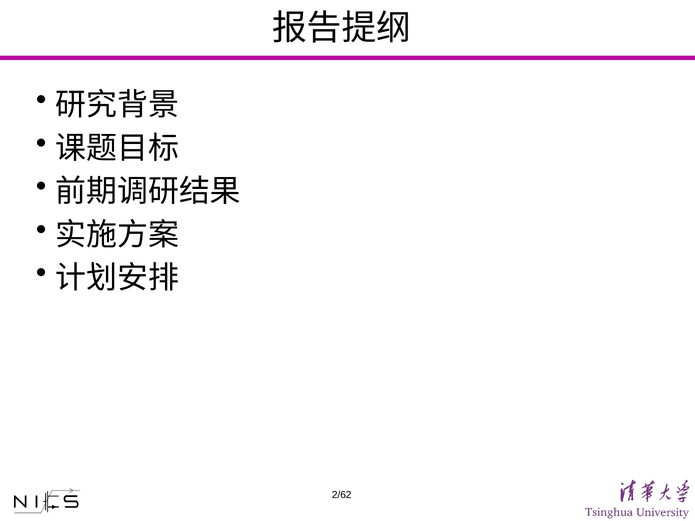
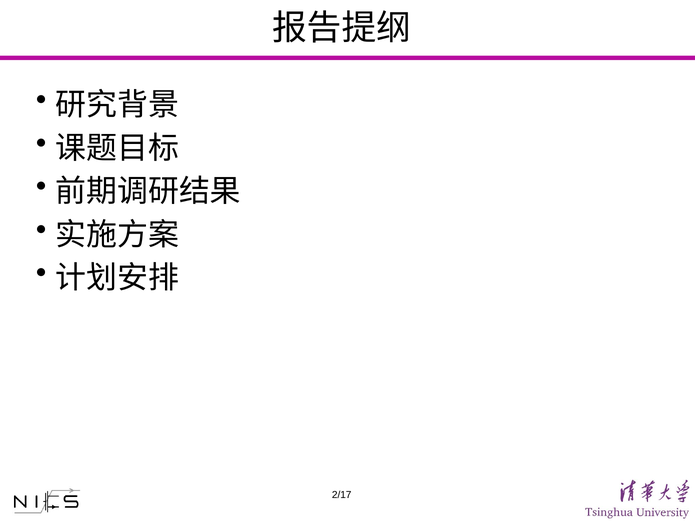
2/62: 2/62 -> 2/17
